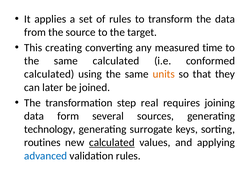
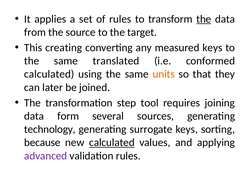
the at (204, 19) underline: none -> present
measured time: time -> keys
same calculated: calculated -> translated
real: real -> tool
routines: routines -> because
advanced colour: blue -> purple
